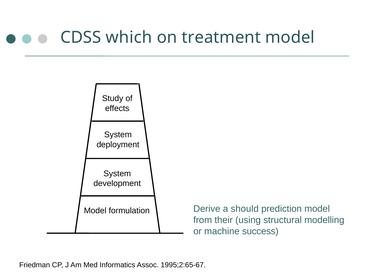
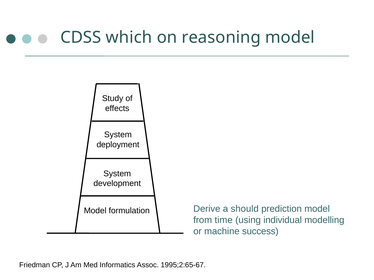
treatment: treatment -> reasoning
their: their -> time
structural: structural -> individual
